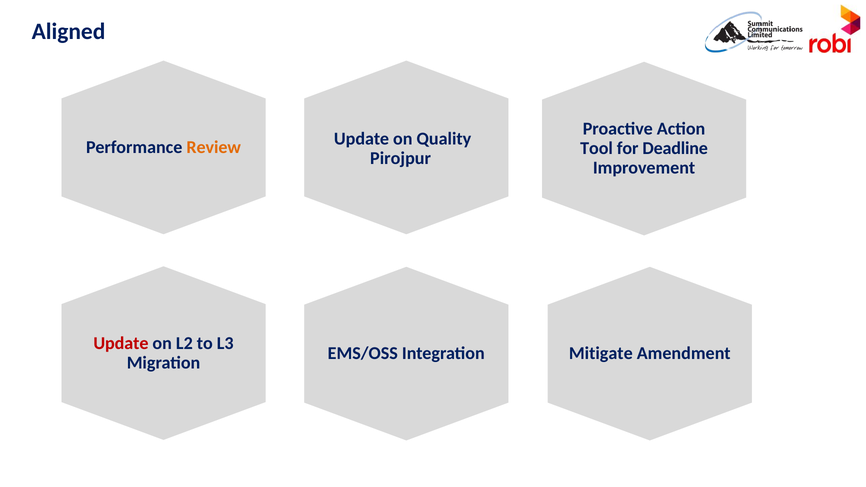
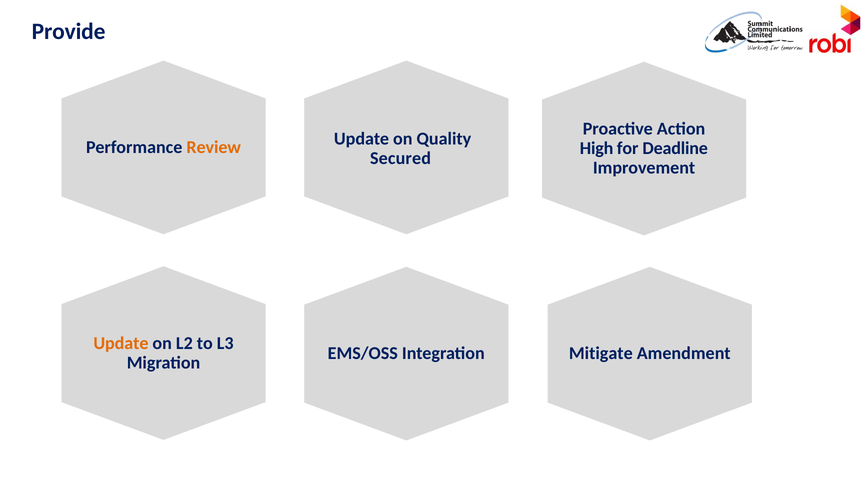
Aligned: Aligned -> Provide
Tool: Tool -> High
Pirojpur: Pirojpur -> Secured
Update at (121, 343) colour: red -> orange
